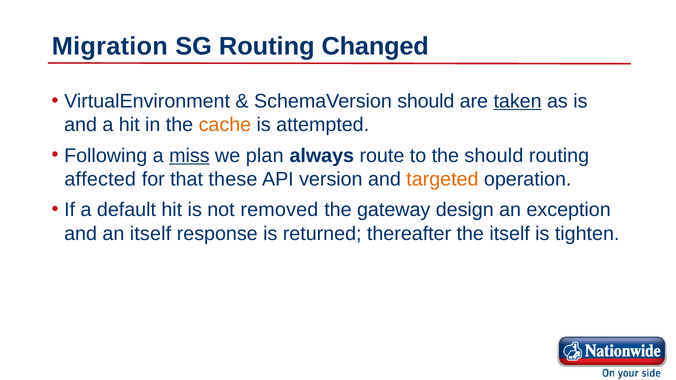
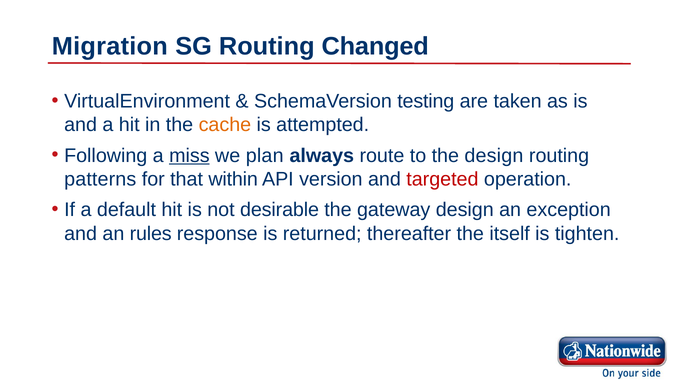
SchemaVersion should: should -> testing
taken underline: present -> none
the should: should -> design
affected: affected -> patterns
these: these -> within
targeted colour: orange -> red
removed: removed -> desirable
an itself: itself -> rules
